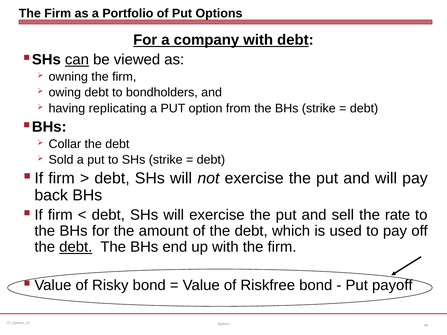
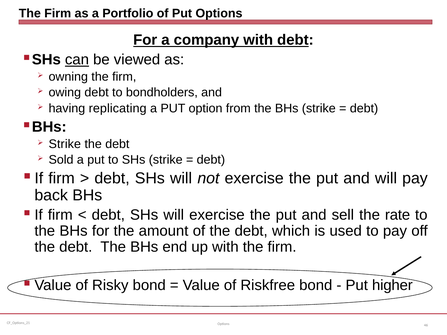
Collar at (65, 144): Collar -> Strike
debt at (76, 247) underline: present -> none
payoff: payoff -> higher
